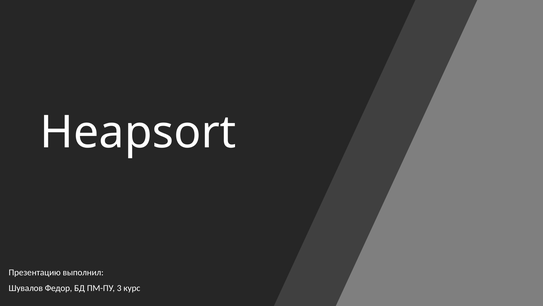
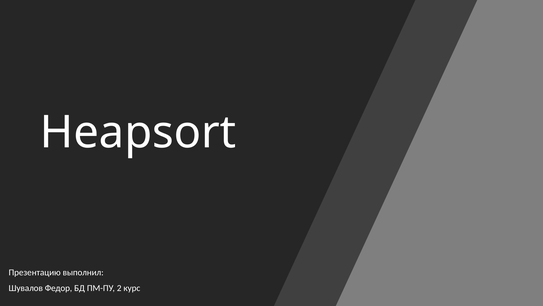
3: 3 -> 2
